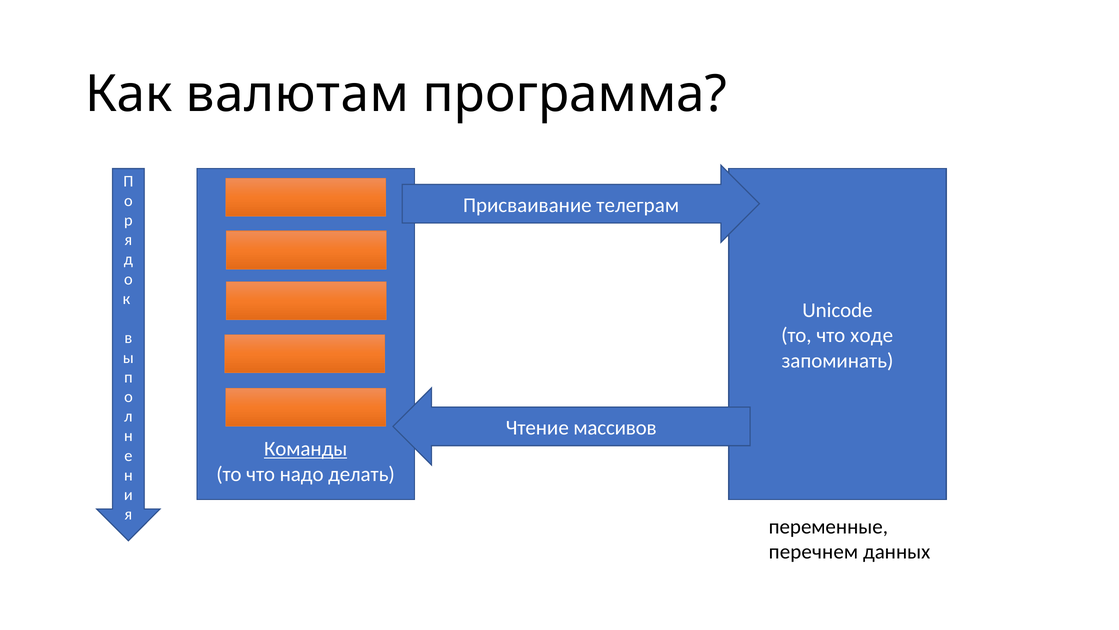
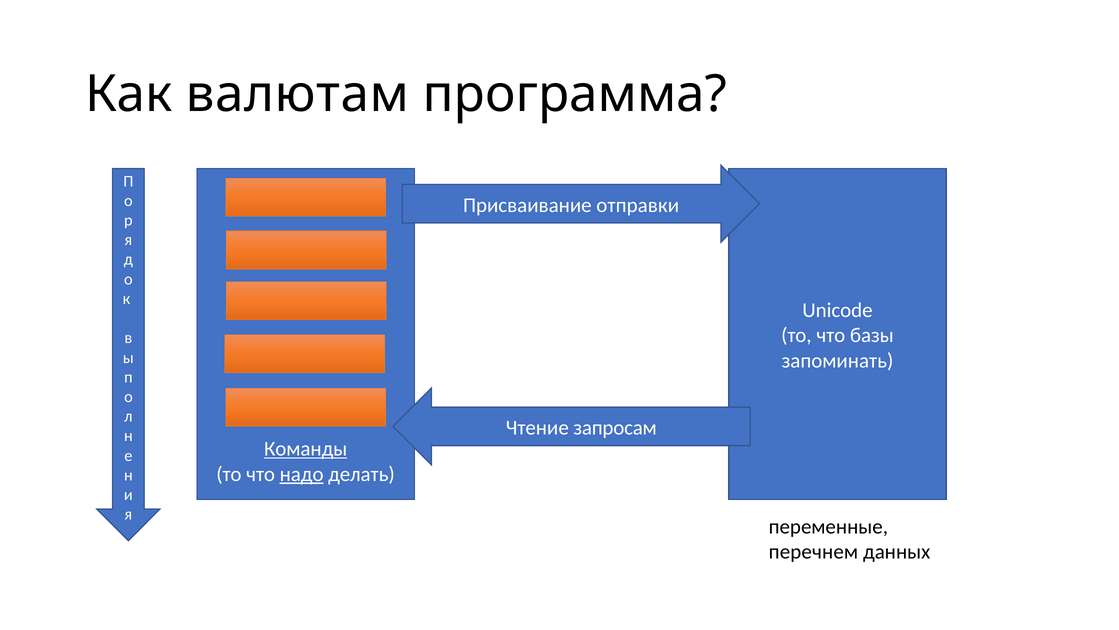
телеграм: телеграм -> отправки
ходе: ходе -> базы
массивов: массивов -> запросам
надо underline: none -> present
